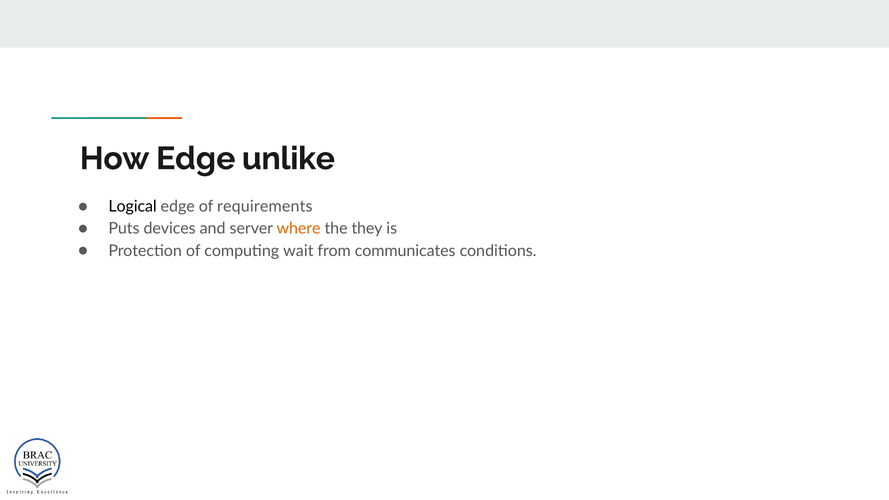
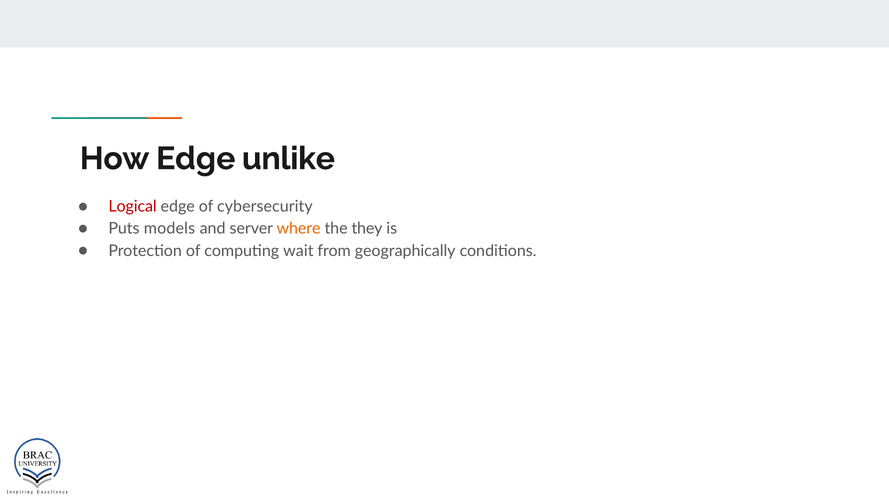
Logical colour: black -> red
requirements: requirements -> cybersecurity
devices: devices -> models
communicates: communicates -> geographically
